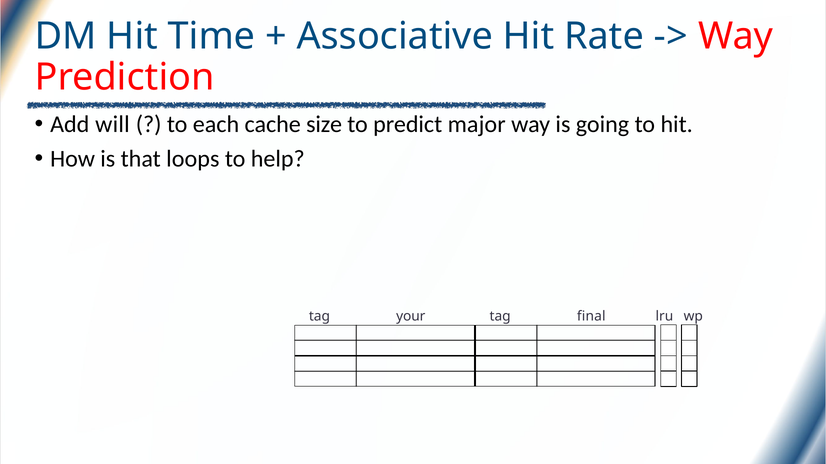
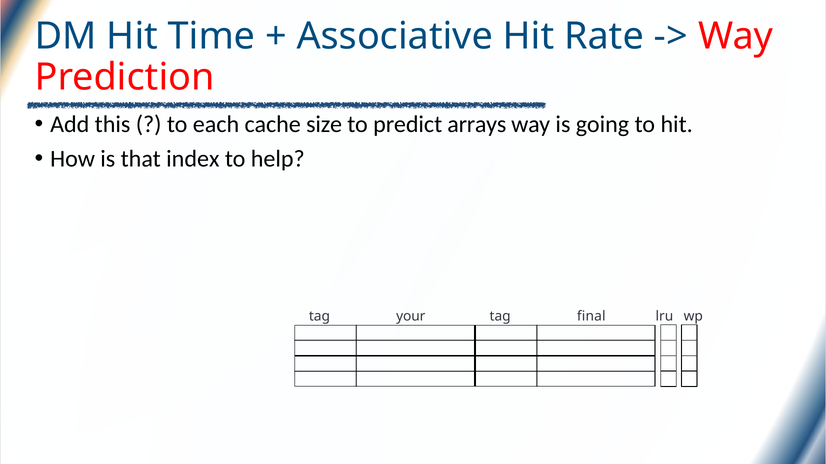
will: will -> this
major: major -> arrays
loops: loops -> index
